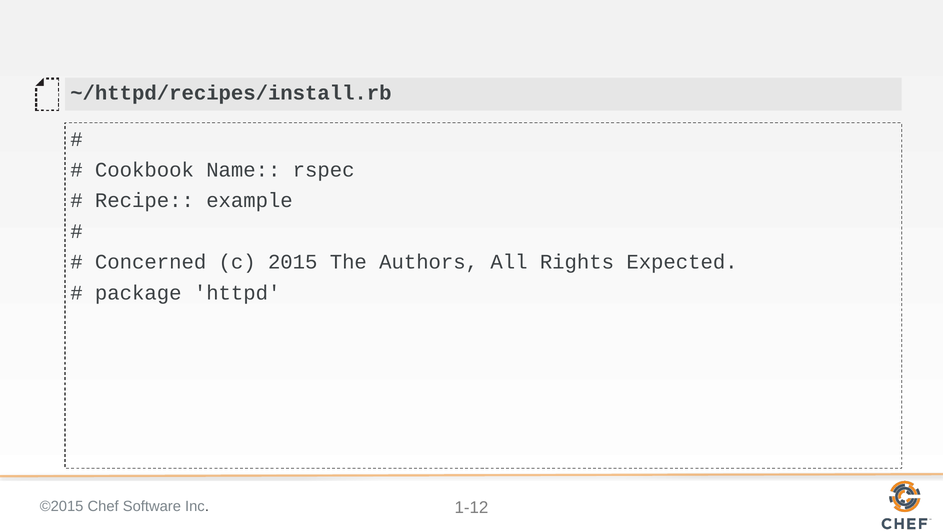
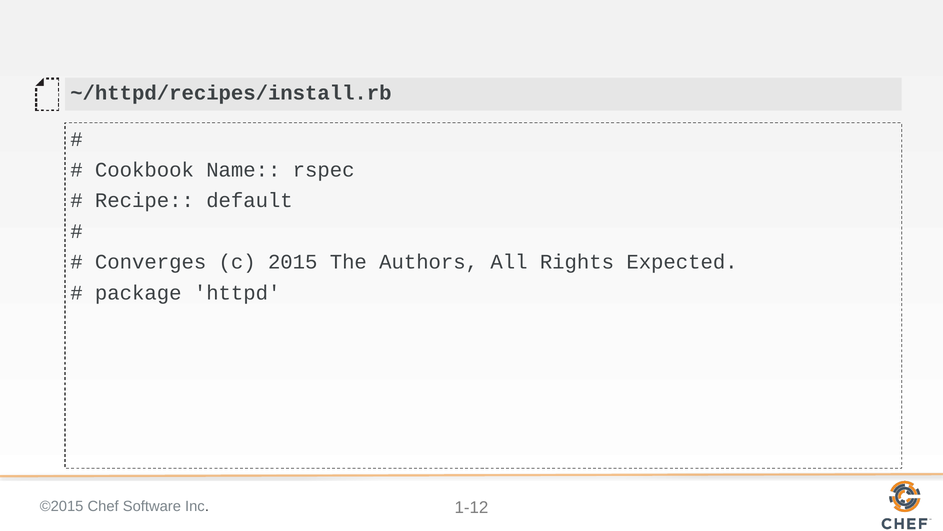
example: example -> default
Concerned: Concerned -> Converges
